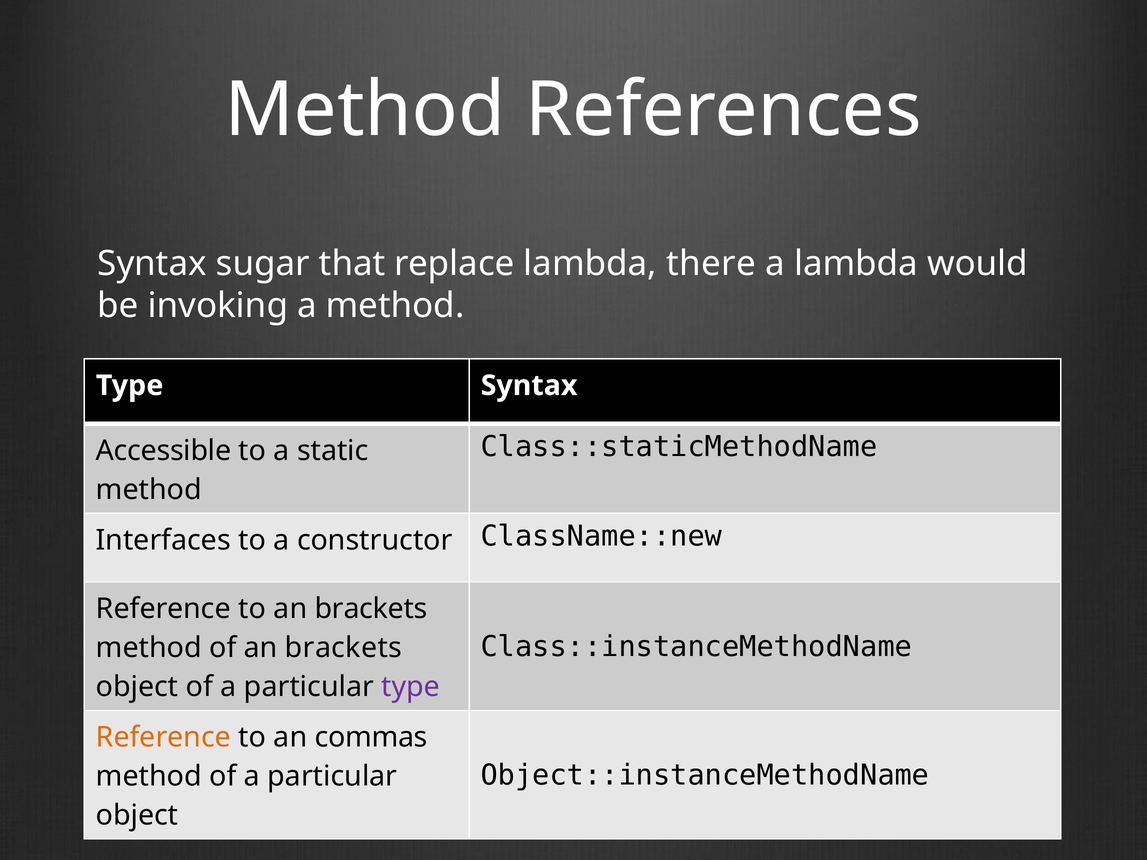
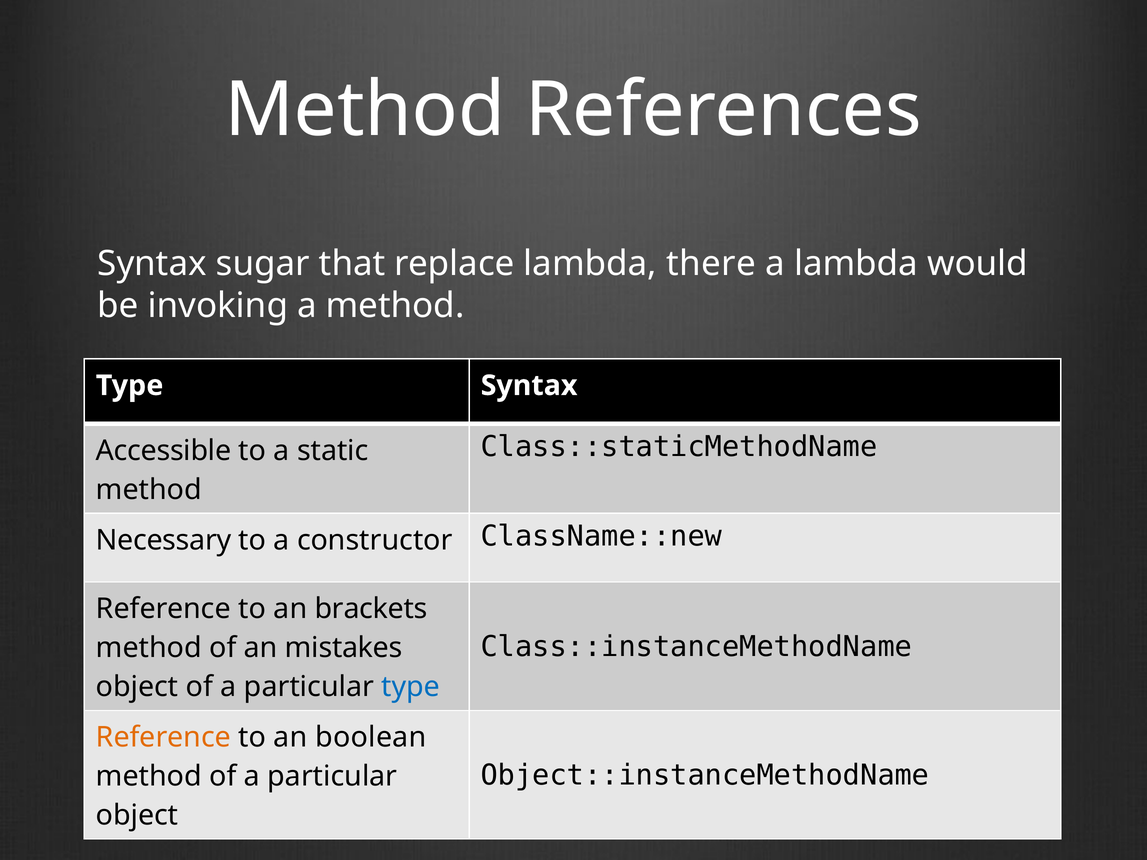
Interfaces: Interfaces -> Necessary
of an brackets: brackets -> mistakes
type at (411, 687) colour: purple -> blue
commas: commas -> boolean
